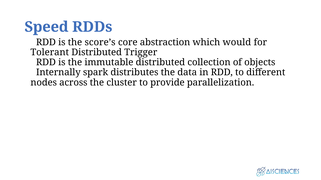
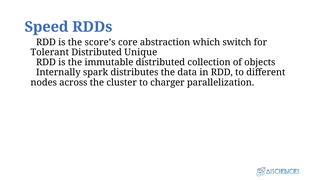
would: would -> switch
Trigger: Trigger -> Unique
provide: provide -> charger
